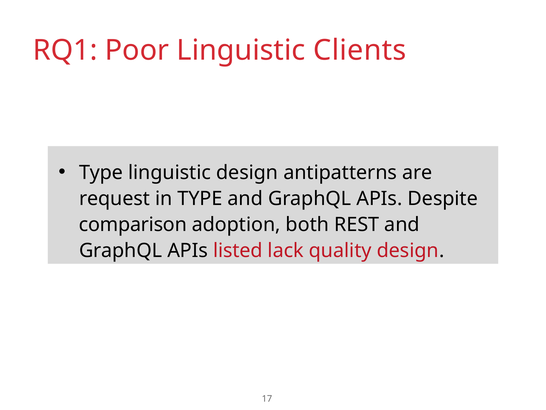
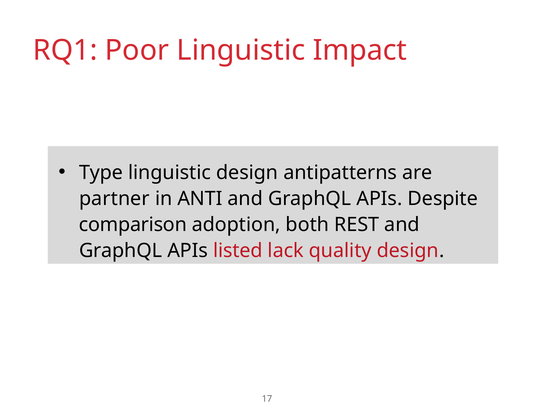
Clients: Clients -> Impact
request: request -> partner
in TYPE: TYPE -> ANTI
